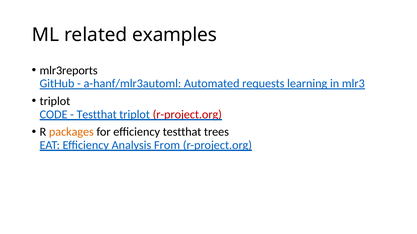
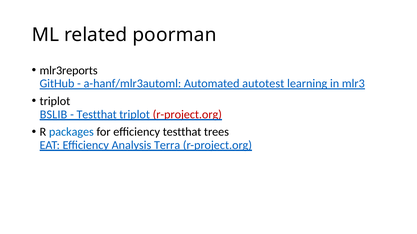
examples: examples -> poorman
requests: requests -> autotest
CODE: CODE -> BSLIB
packages colour: orange -> blue
From: From -> Terra
